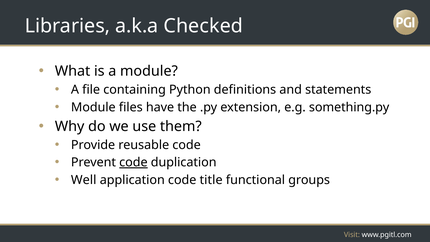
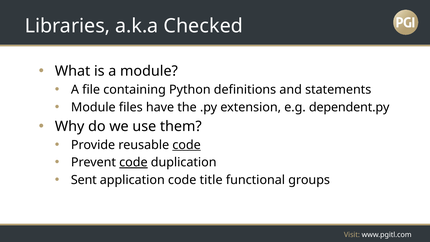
something.py: something.py -> dependent.py
code at (187, 145) underline: none -> present
Well: Well -> Sent
